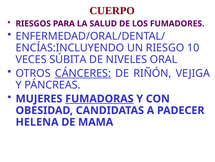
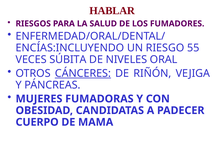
CUERPO: CUERPO -> HABLAR
10: 10 -> 55
FUMADORAS underline: present -> none
HELENA: HELENA -> CUERPO
